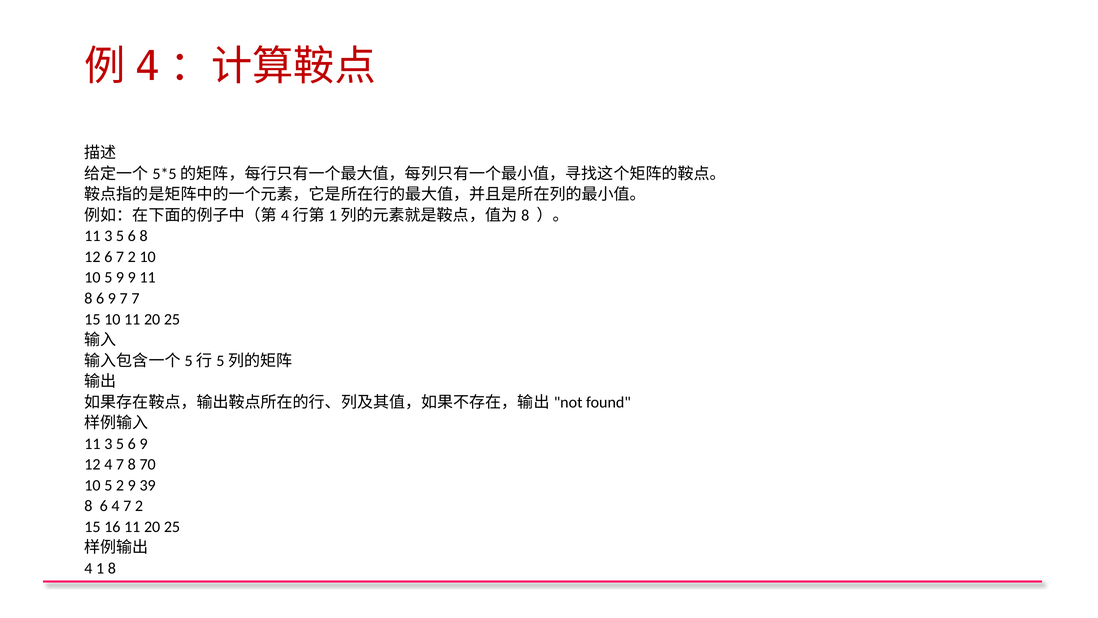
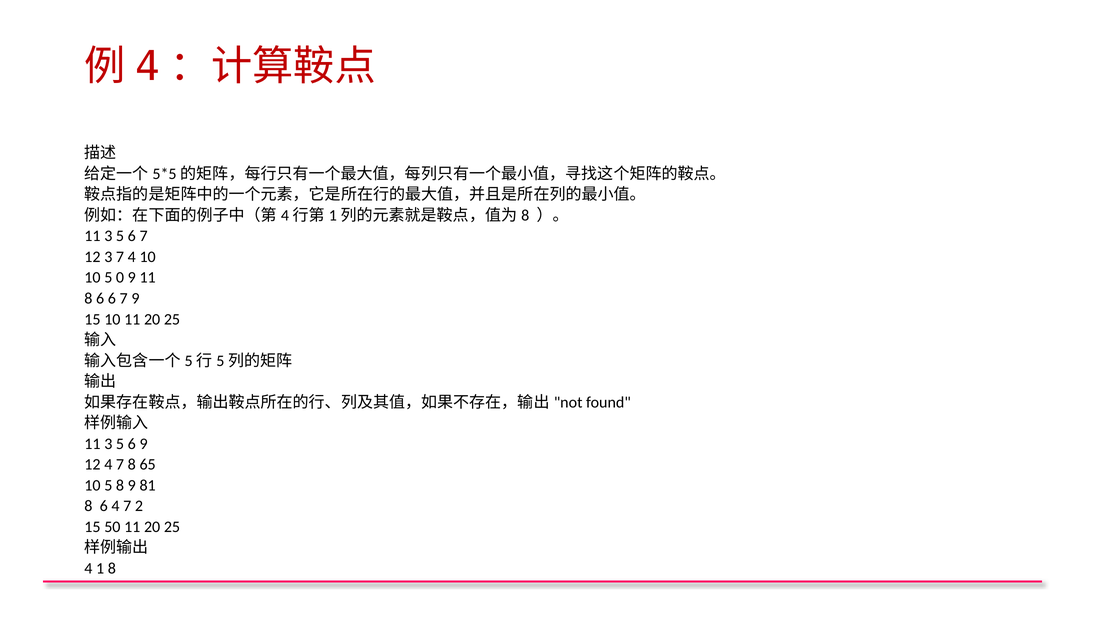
5 6 8: 8 -> 7
12 6: 6 -> 3
2 at (132, 257): 2 -> 4
5 9: 9 -> 0
8 6 9: 9 -> 6
7 7: 7 -> 9
70: 70 -> 65
5 2: 2 -> 8
39: 39 -> 81
16: 16 -> 50
